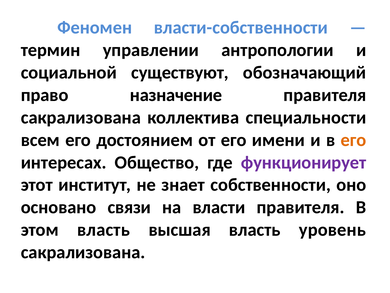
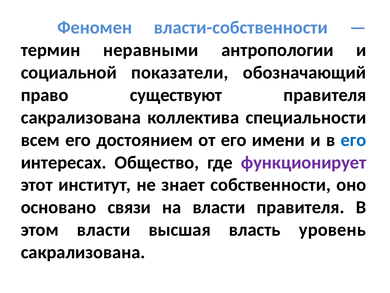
управлении: управлении -> неравными
существуют: существуют -> показатели
назначение: назначение -> существуют
его at (353, 140) colour: orange -> blue
этом власть: власть -> власти
